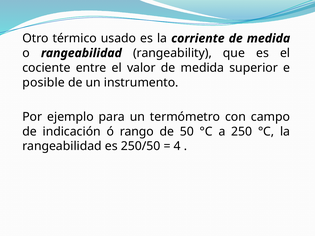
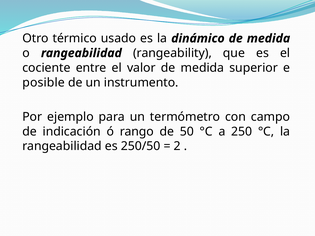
corriente: corriente -> dinámico
4: 4 -> 2
